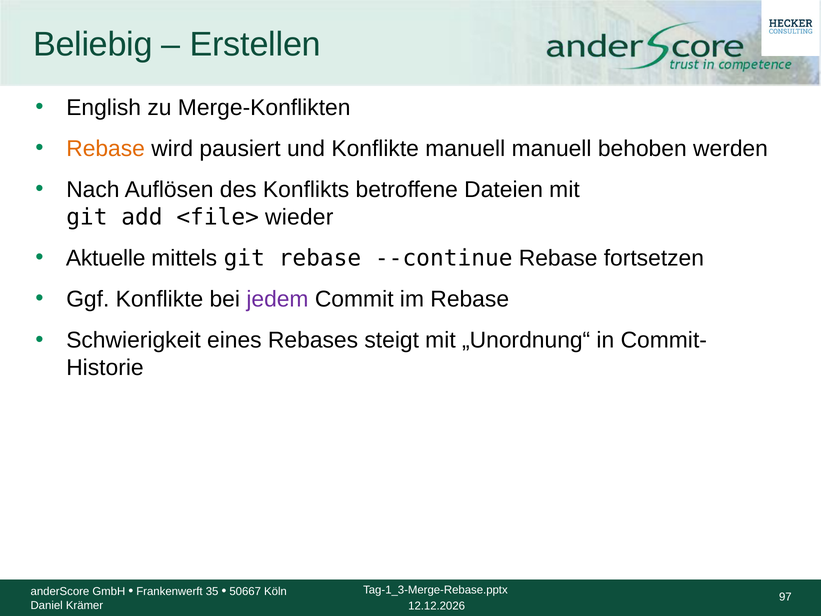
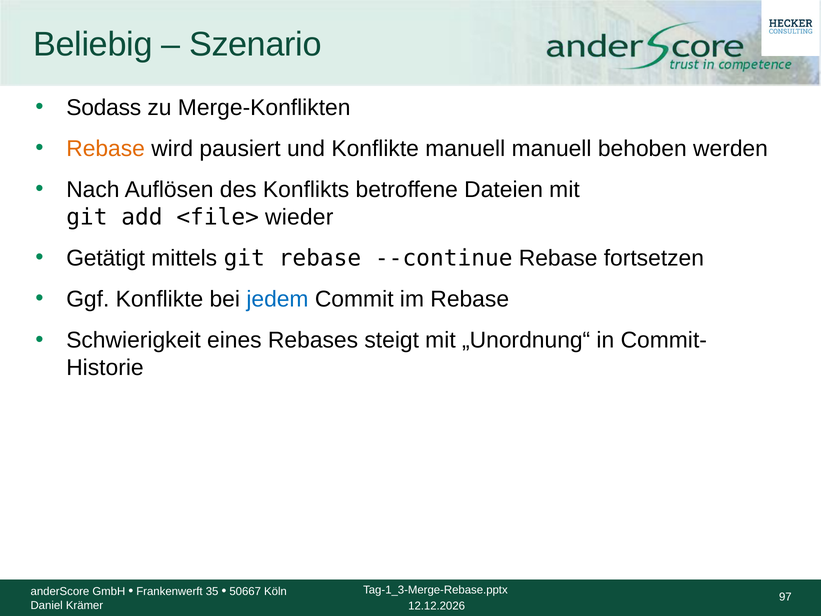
Erstellen: Erstellen -> Szenario
English: English -> Sodass
Aktuelle: Aktuelle -> Getätigt
jedem colour: purple -> blue
